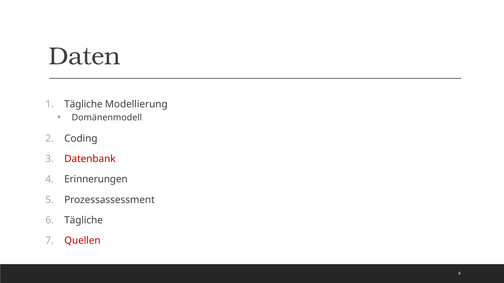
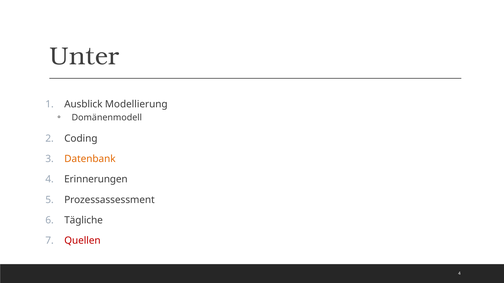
Daten: Daten -> Unter
Tägliche at (83, 104): Tägliche -> Ausblick
Datenbank colour: red -> orange
